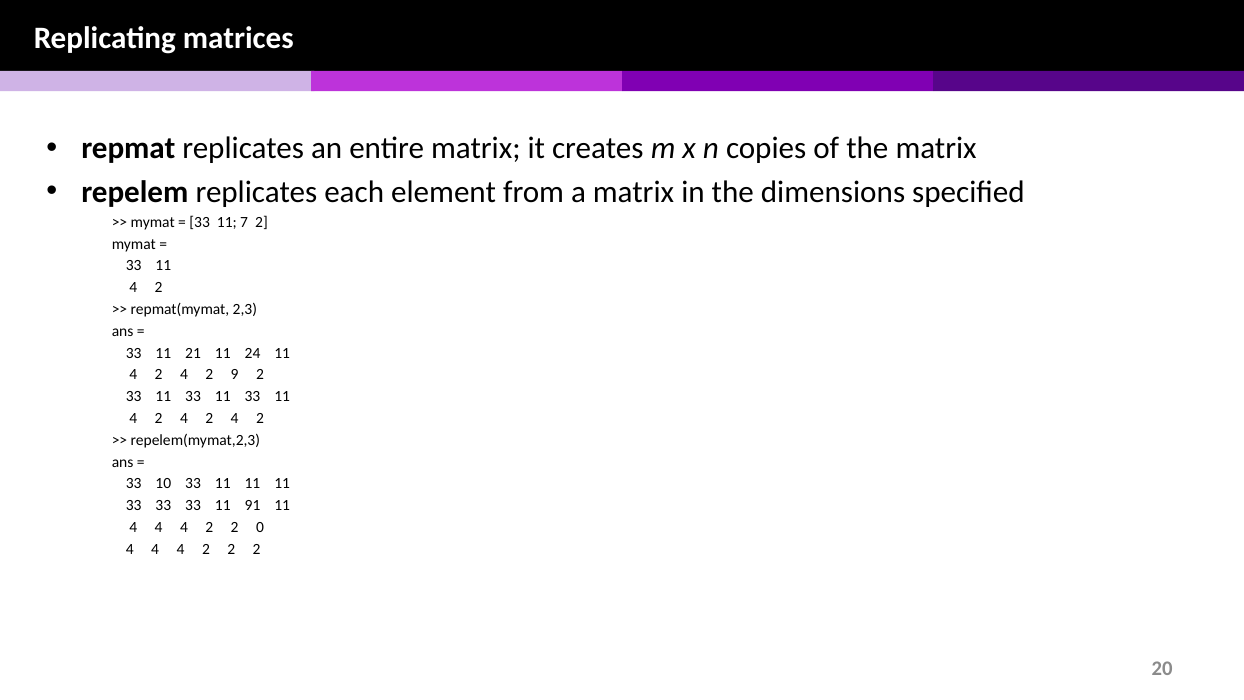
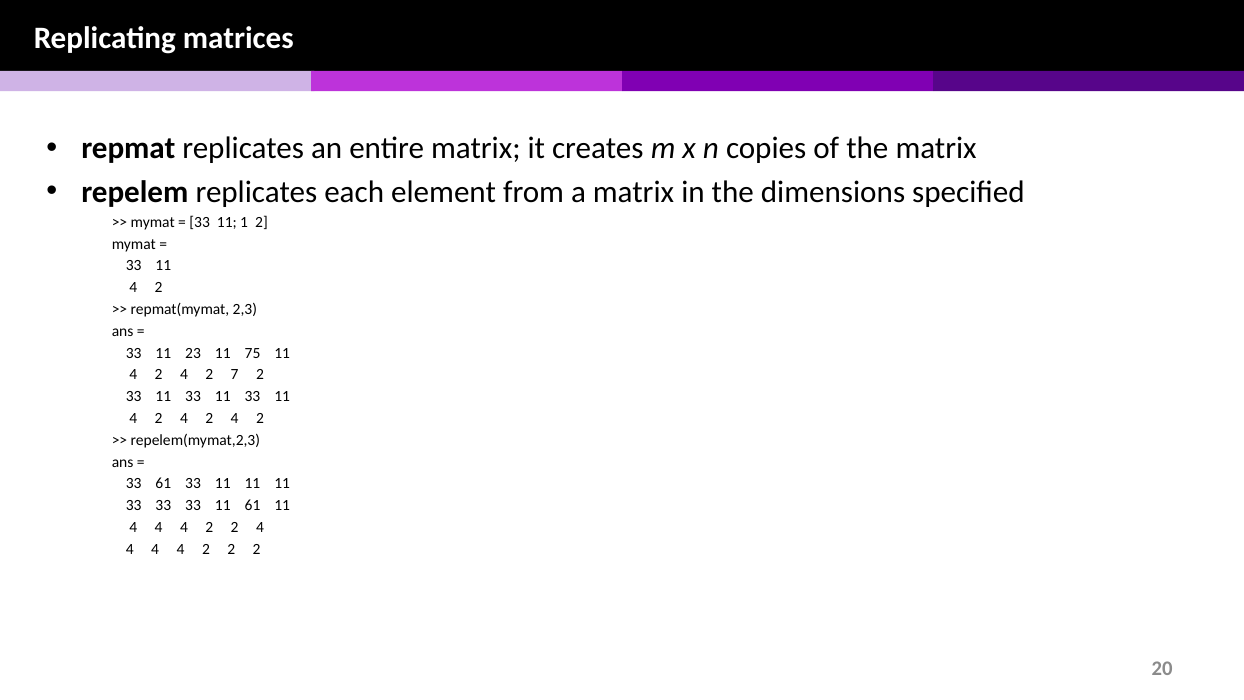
7: 7 -> 1
21: 21 -> 23
24: 24 -> 75
9: 9 -> 7
33 10: 10 -> 61
11 91: 91 -> 61
2 2 0: 0 -> 4
